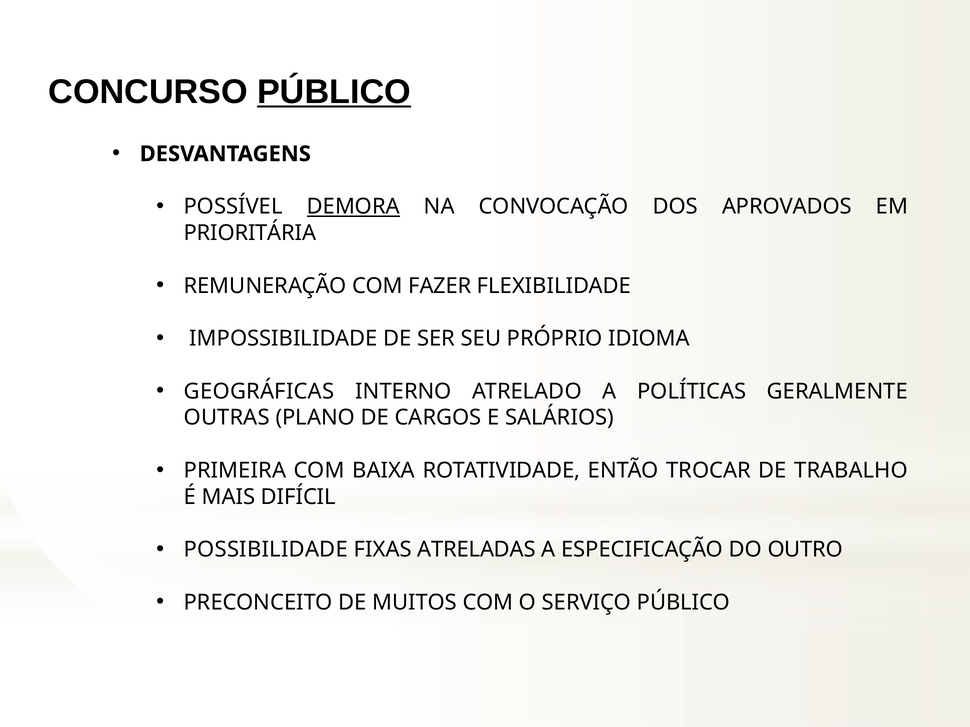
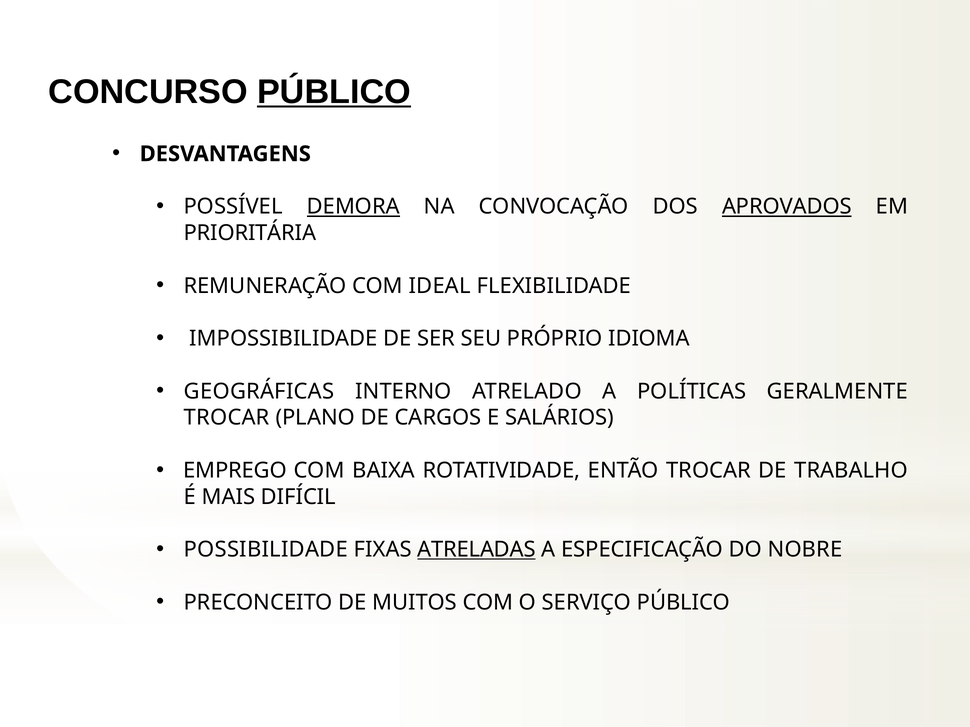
APROVADOS underline: none -> present
FAZER: FAZER -> IDEAL
OUTRAS at (227, 418): OUTRAS -> TROCAR
PRIMEIRA: PRIMEIRA -> EMPREGO
ATRELADAS underline: none -> present
OUTRO: OUTRO -> NOBRE
